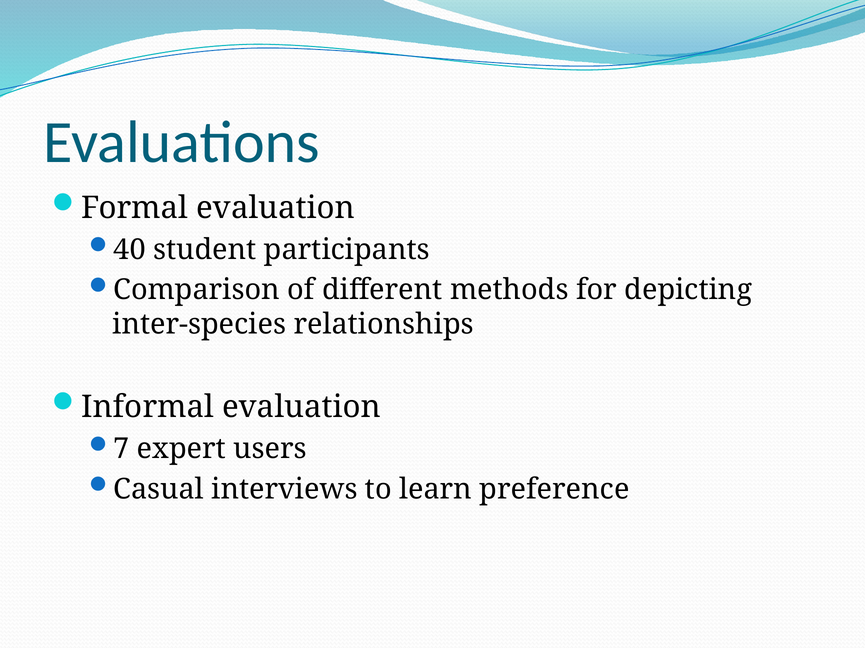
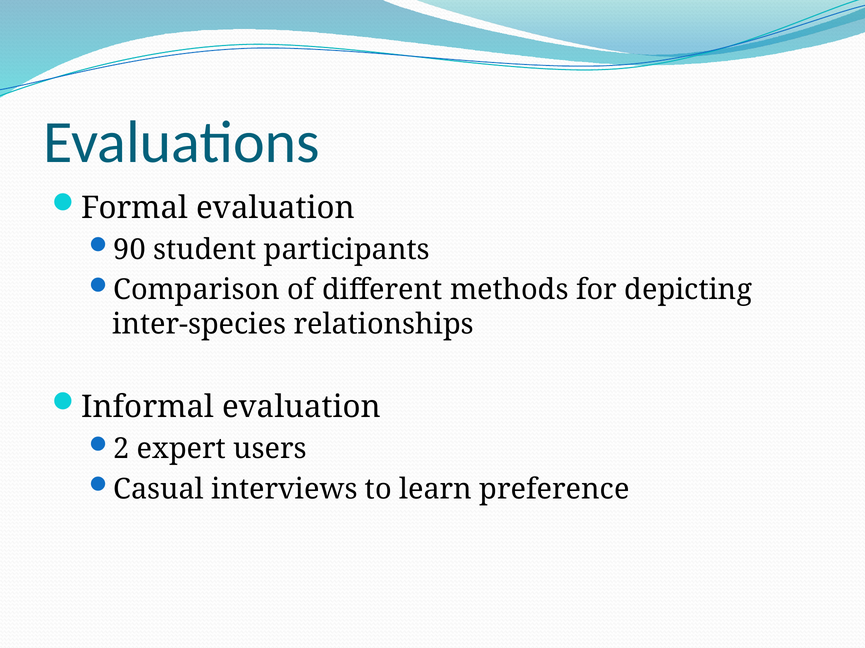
40: 40 -> 90
7: 7 -> 2
